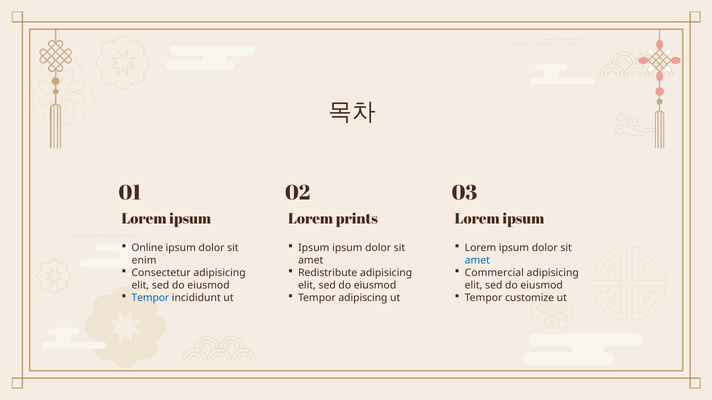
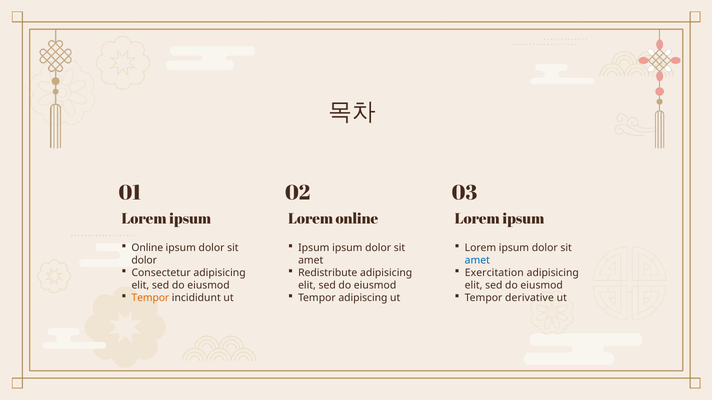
Lorem prints: prints -> online
enim at (144, 261): enim -> dolor
Commercial: Commercial -> Exercitation
Tempor at (150, 298) colour: blue -> orange
customize: customize -> derivative
